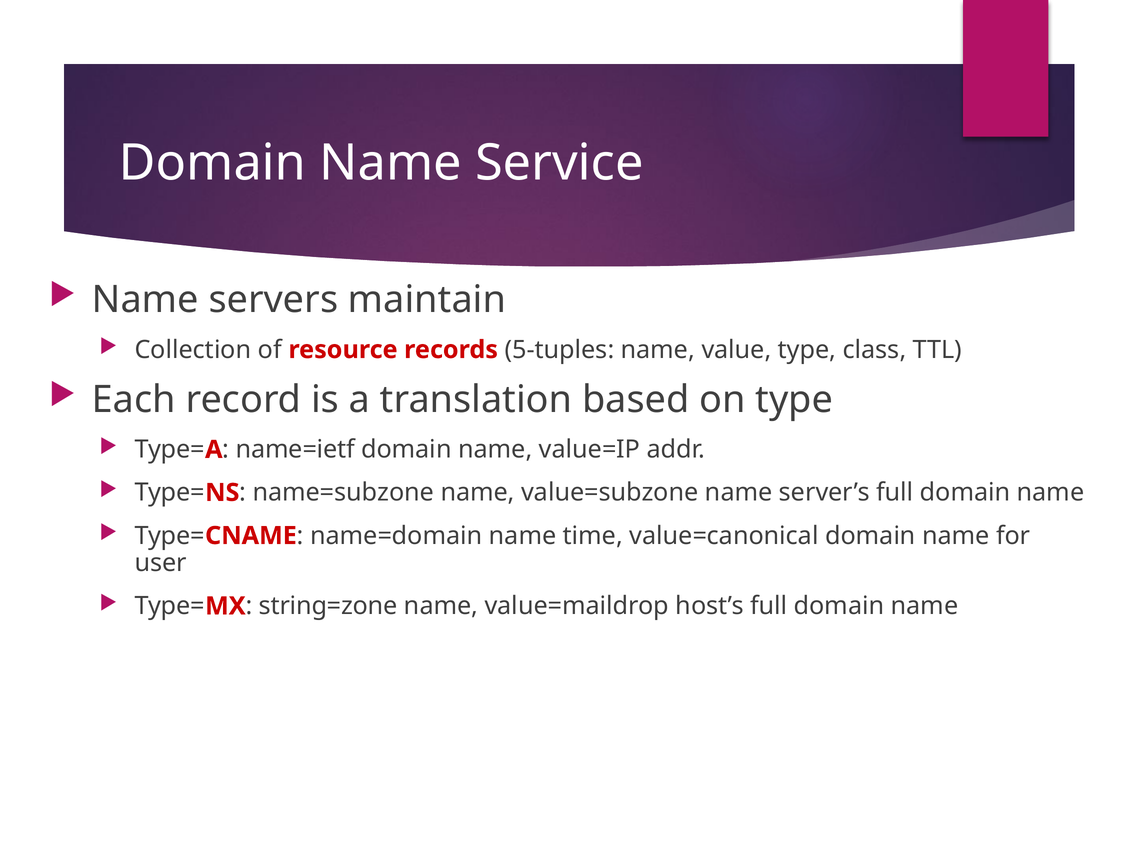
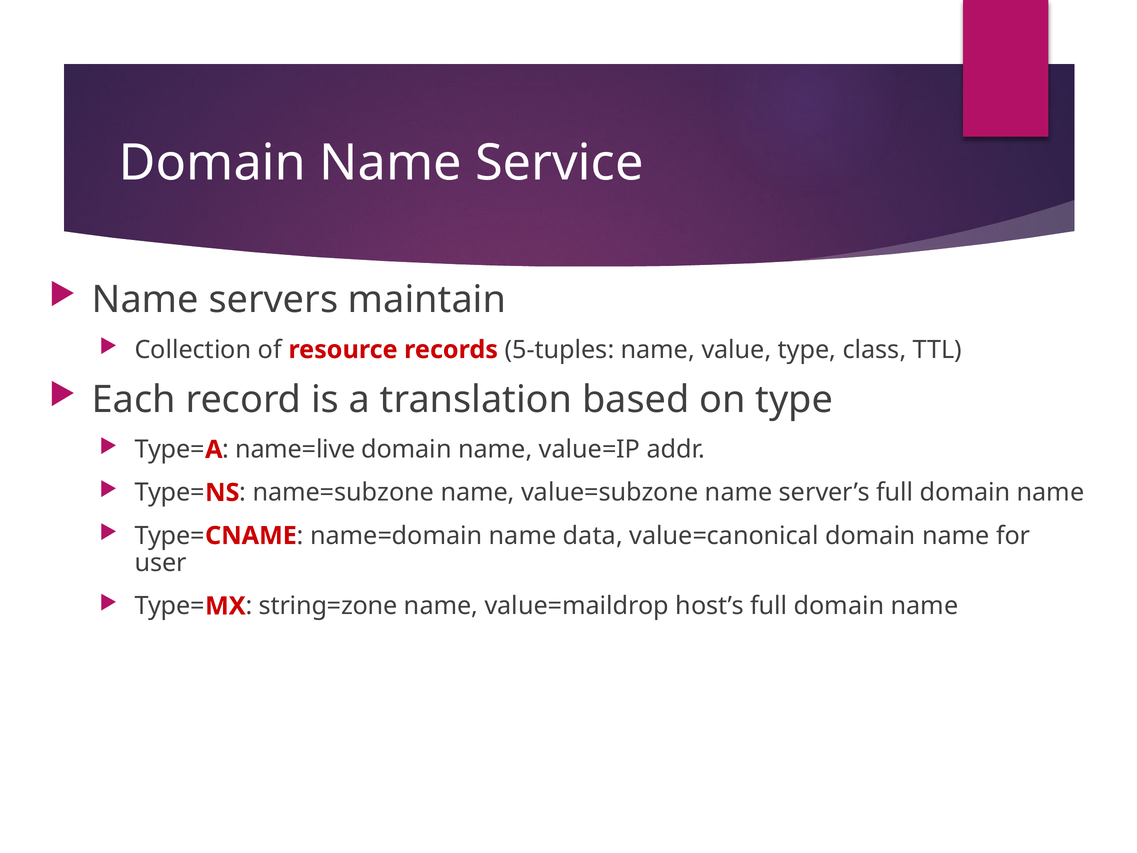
name=ietf: name=ietf -> name=live
time: time -> data
